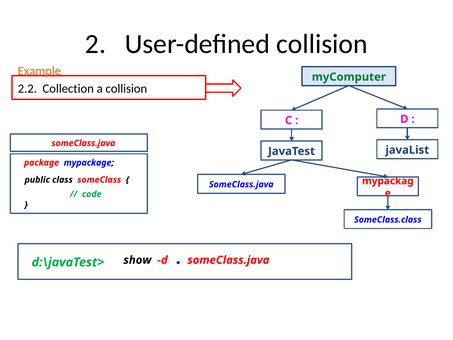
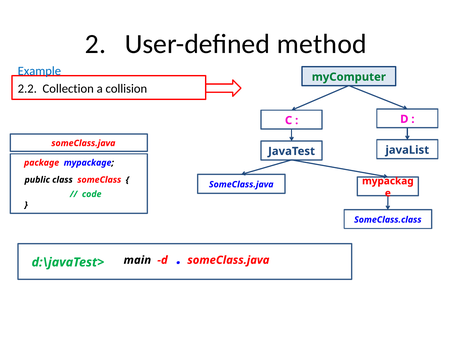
User-defined collision: collision -> method
Example colour: orange -> blue
show: show -> main
